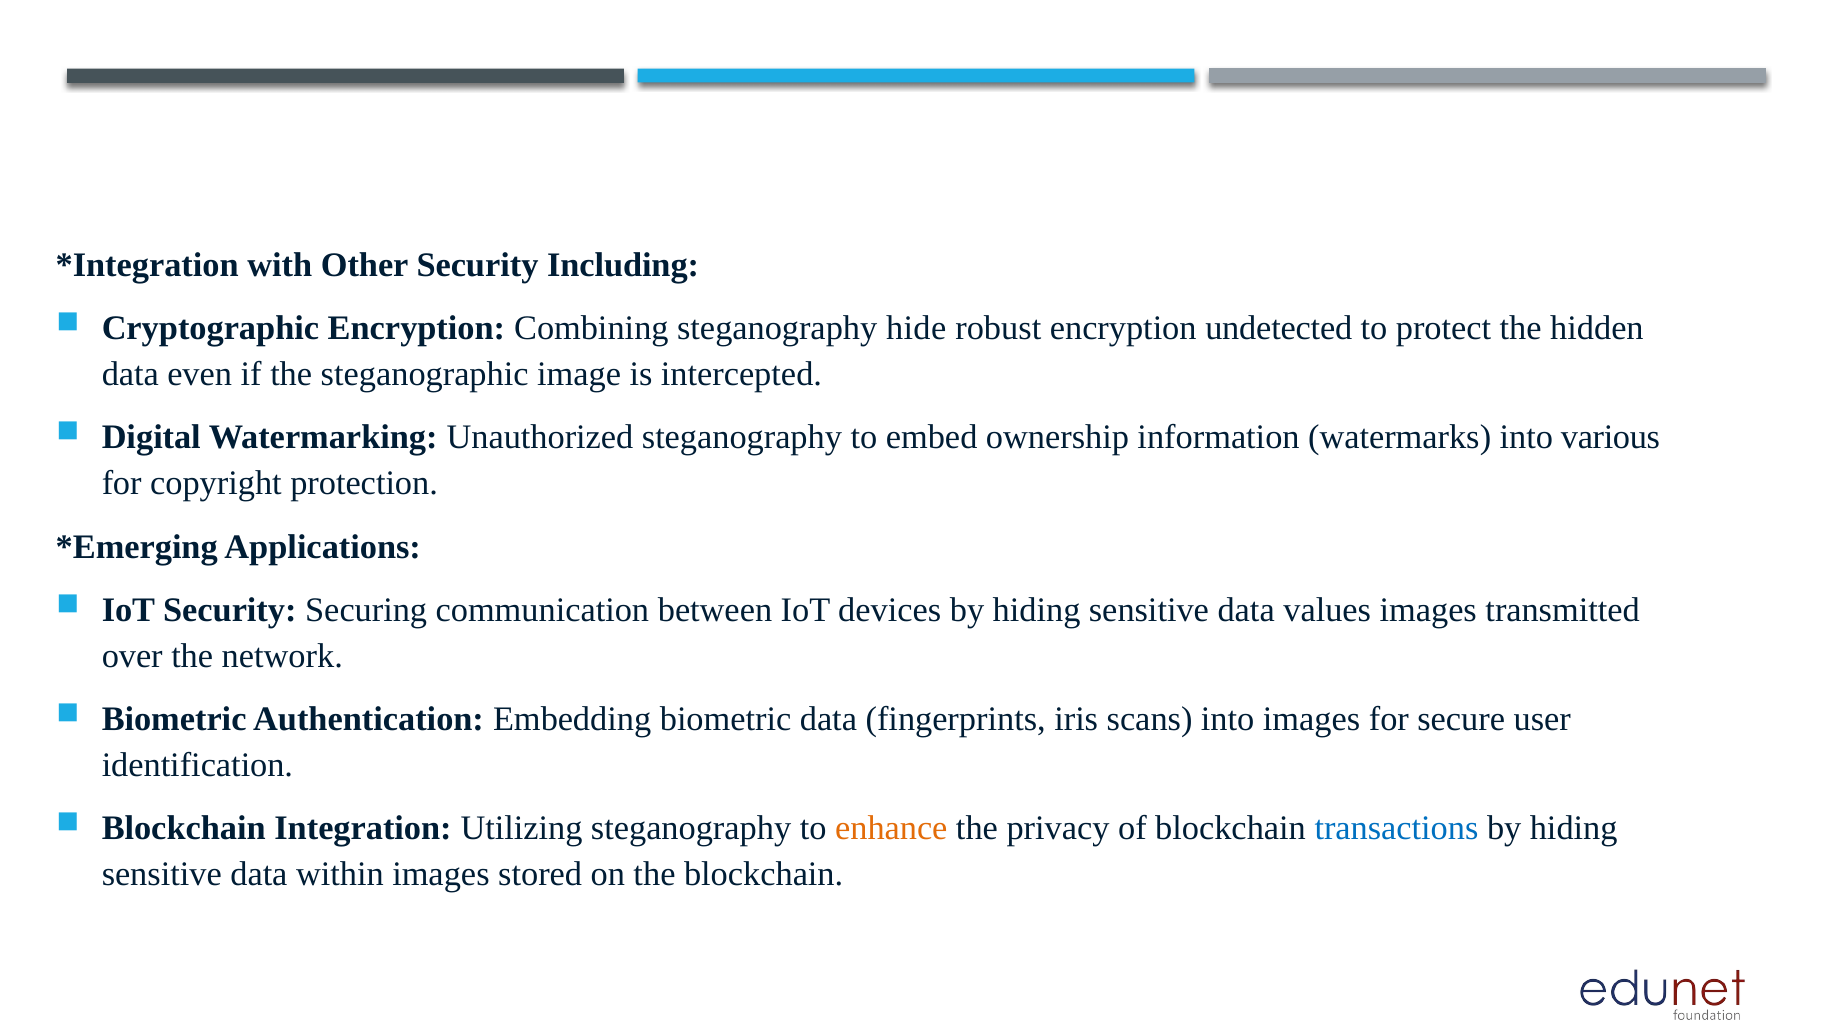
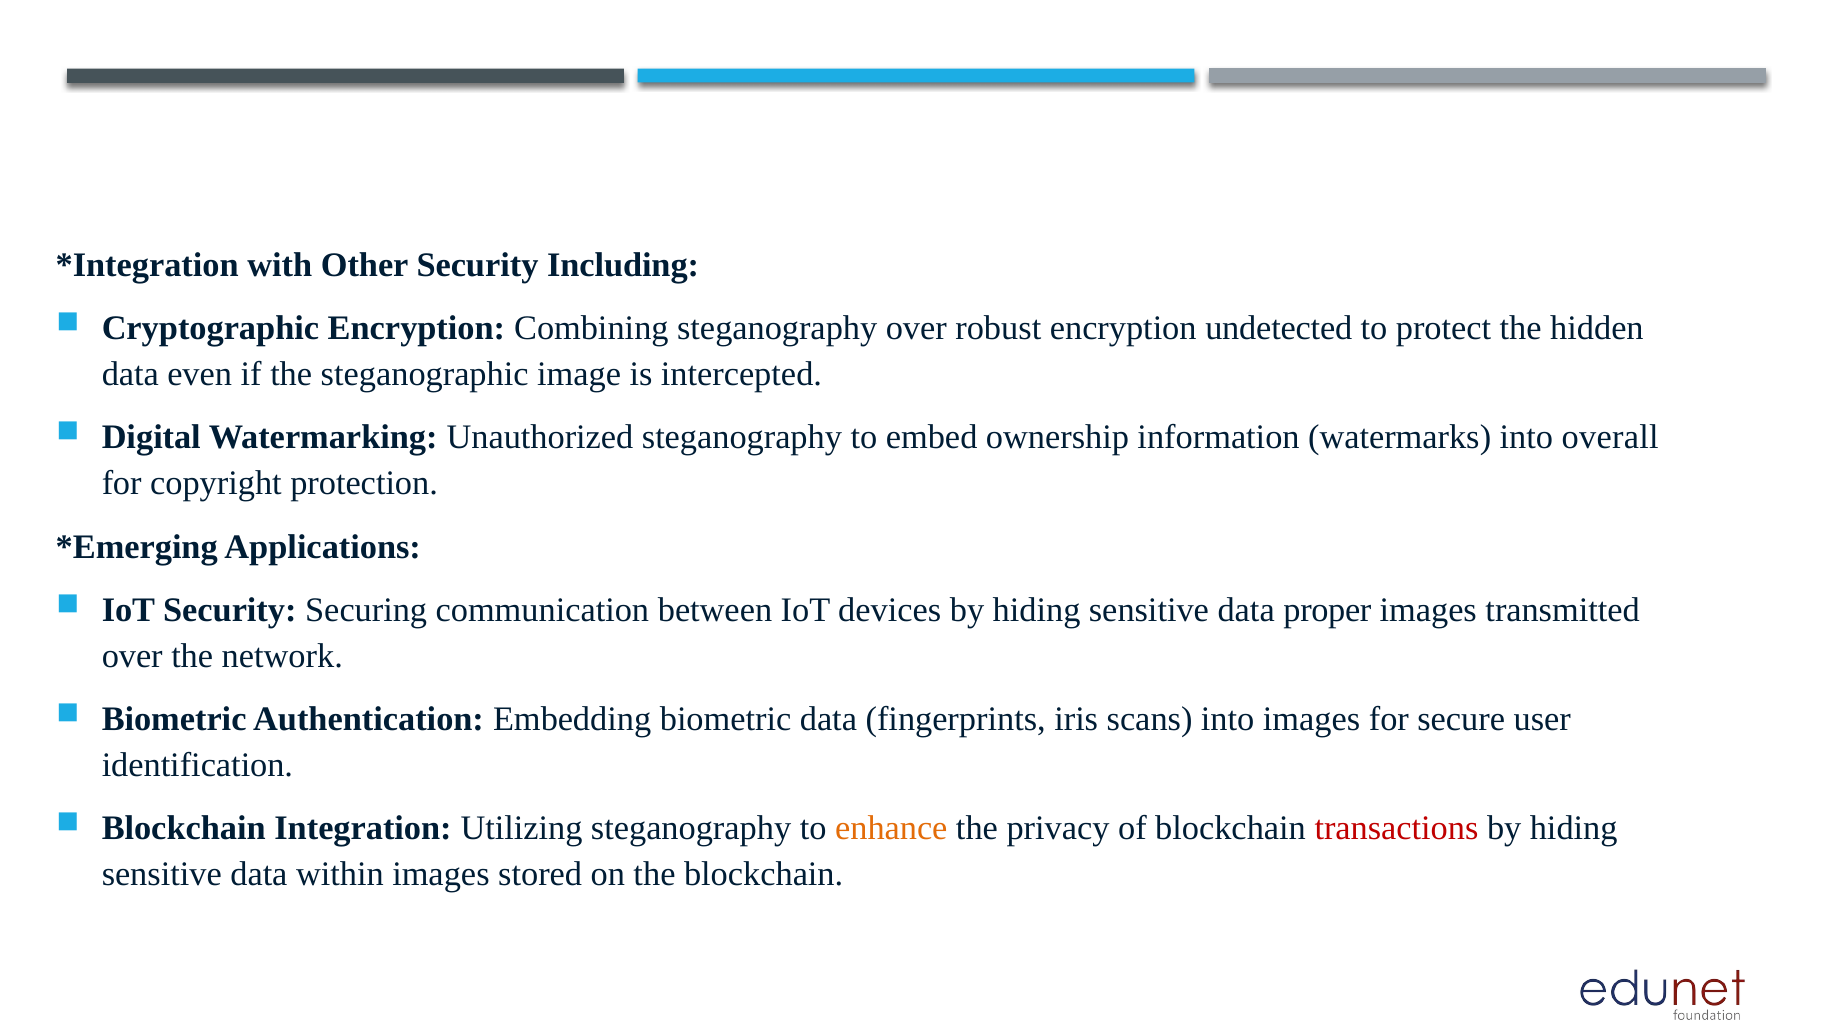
steganography hide: hide -> over
various: various -> overall
values: values -> proper
transactions colour: blue -> red
